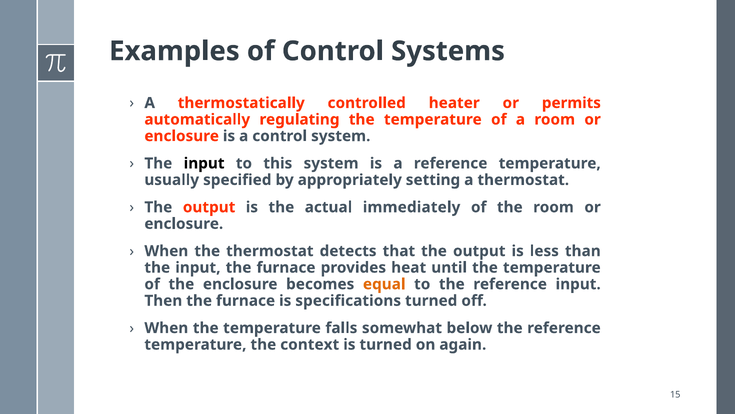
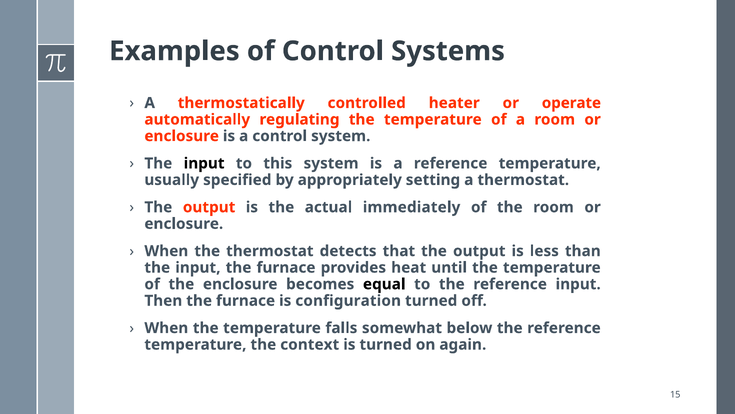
permits: permits -> operate
equal colour: orange -> black
specifications: specifications -> configuration
